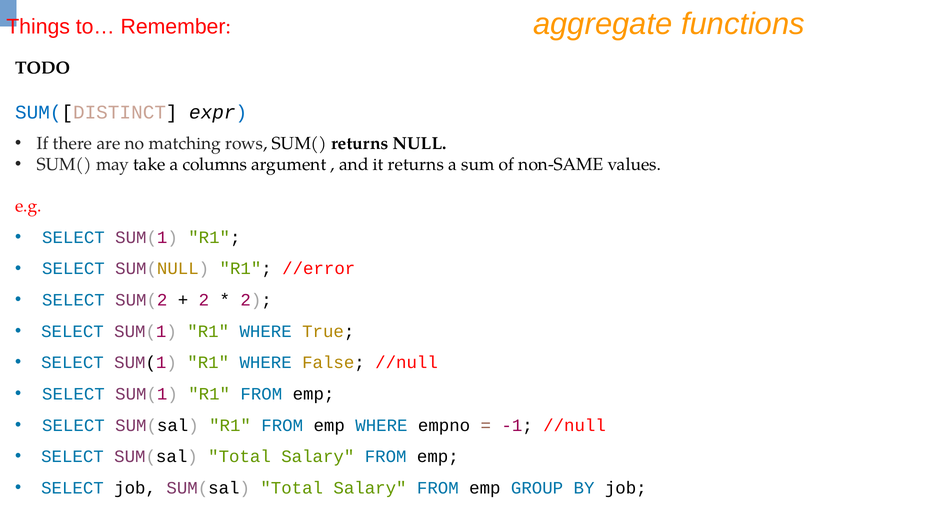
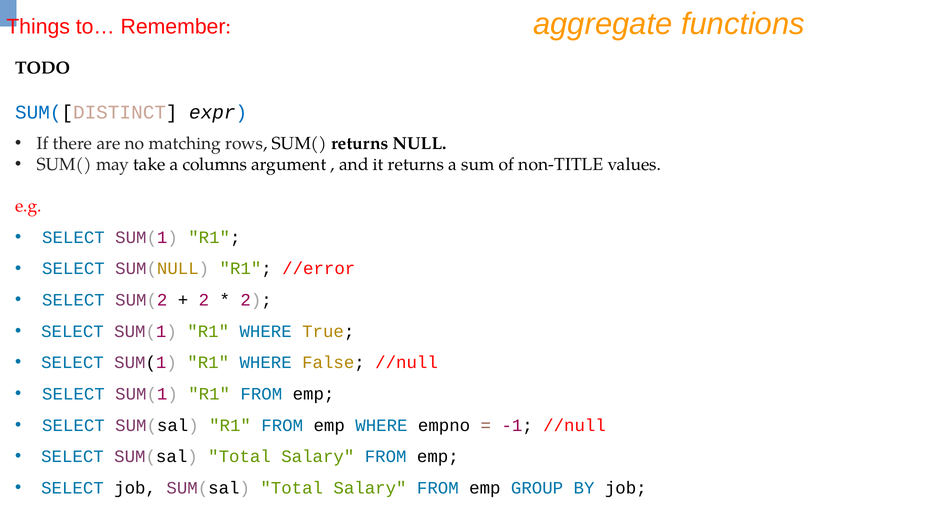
non-SAME: non-SAME -> non-TITLE
